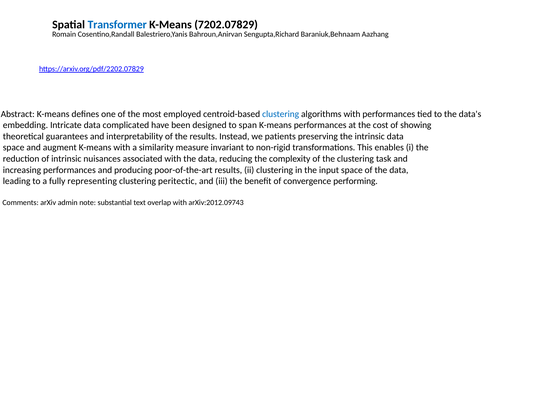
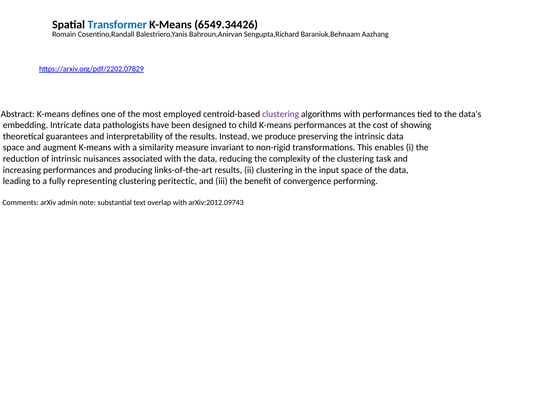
7202.07829: 7202.07829 -> 6549.34426
clustering at (281, 114) colour: blue -> purple
complicated: complicated -> pathologists
span: span -> child
patients: patients -> produce
poor-of-the-art: poor-of-the-art -> links-of-the-art
